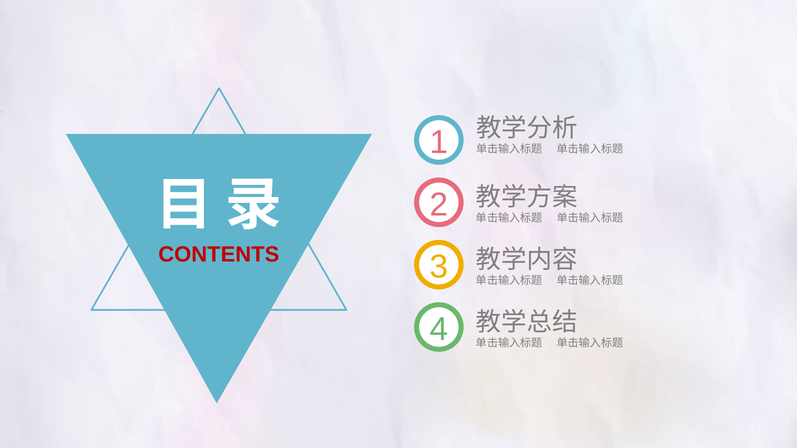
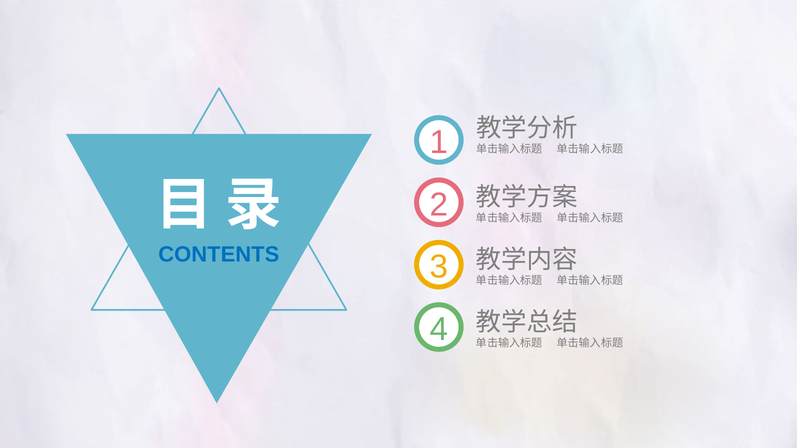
CONTENTS colour: red -> blue
